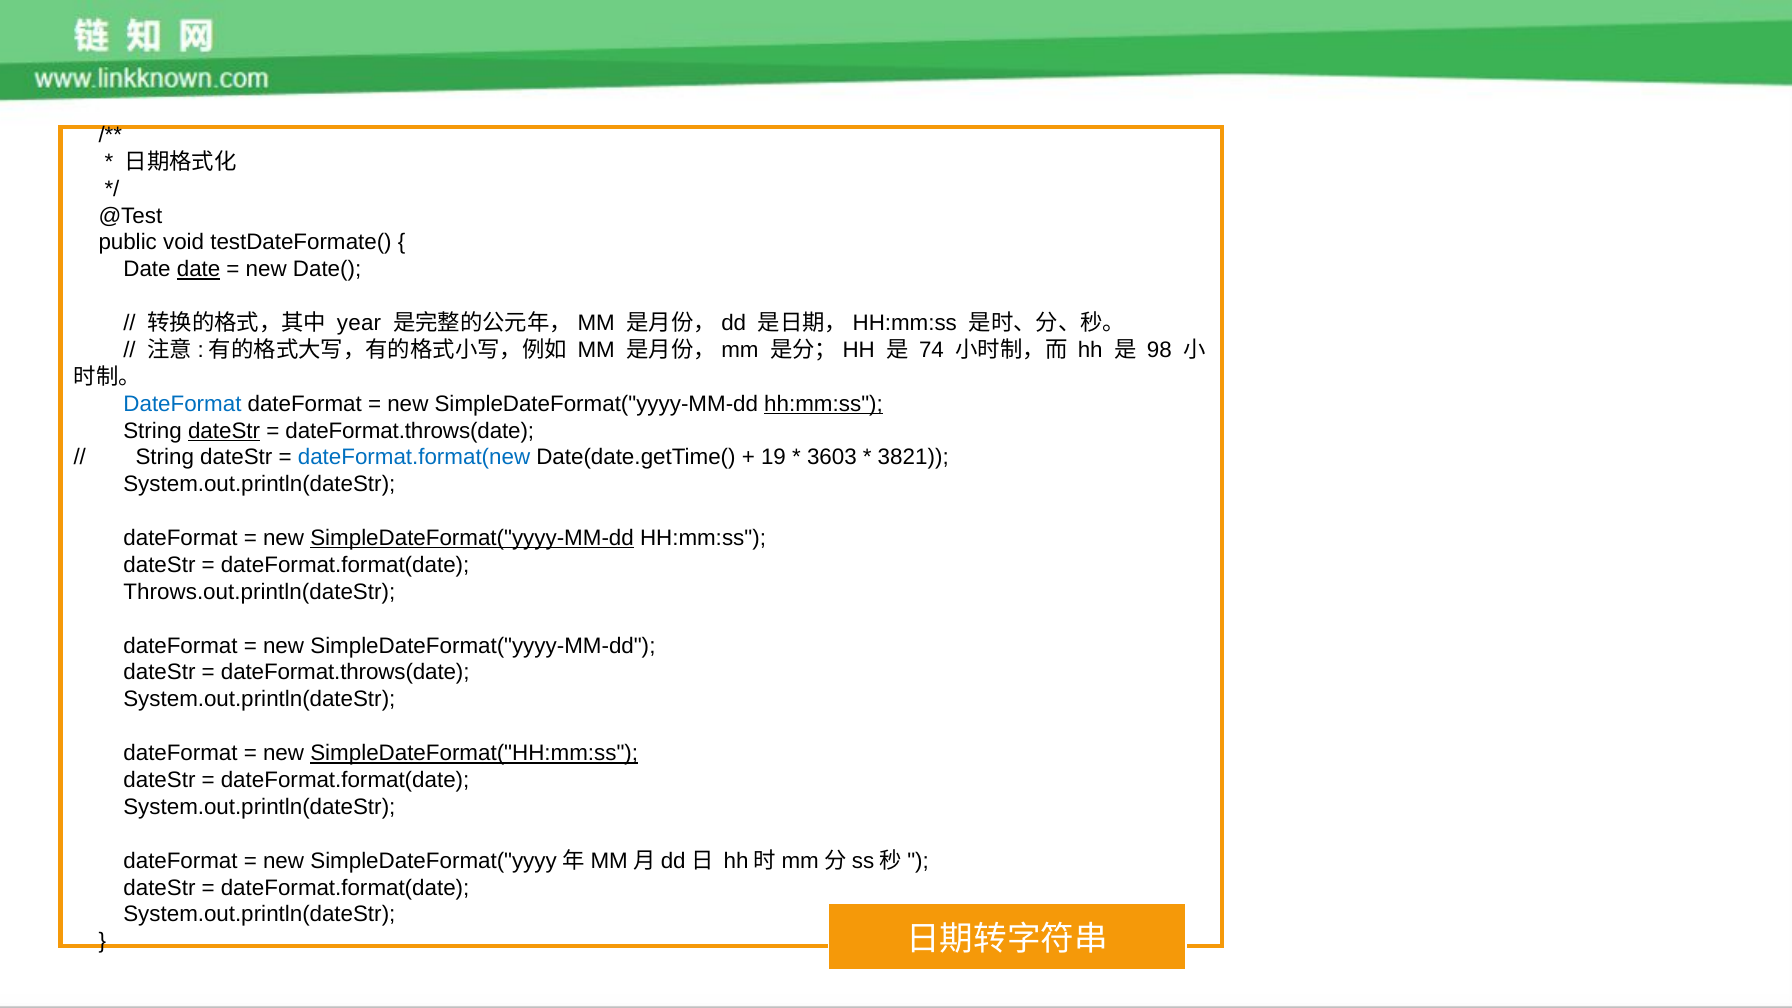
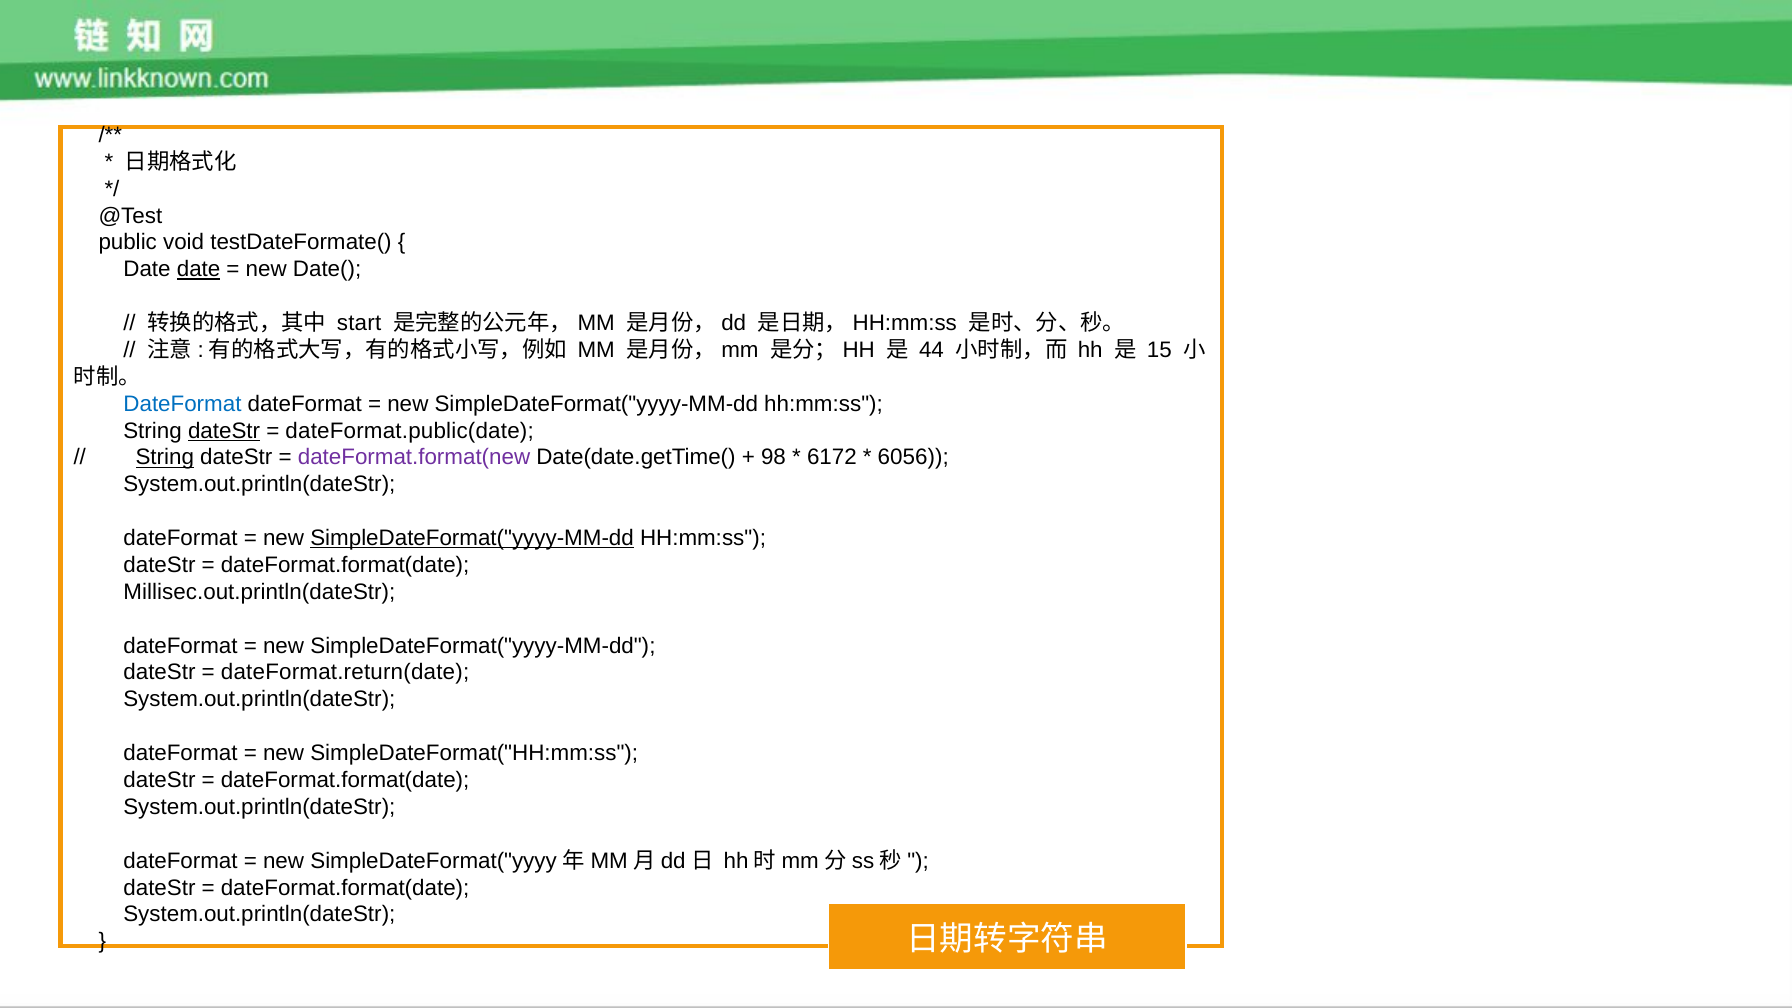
year: year -> start
74: 74 -> 44
98: 98 -> 15
hh:mm:ss at (824, 404) underline: present -> none
dateFormat.throws(date at (410, 431): dateFormat.throws(date -> dateFormat.public(date
String at (165, 458) underline: none -> present
dateFormat.format(new colour: blue -> purple
19: 19 -> 98
3603: 3603 -> 6172
3821: 3821 -> 6056
Throws.out.println(dateStr: Throws.out.println(dateStr -> Millisec.out.println(dateStr
dateFormat.throws(date at (345, 673): dateFormat.throws(date -> dateFormat.return(date
SimpleDateFormat("HH:mm:ss underline: present -> none
